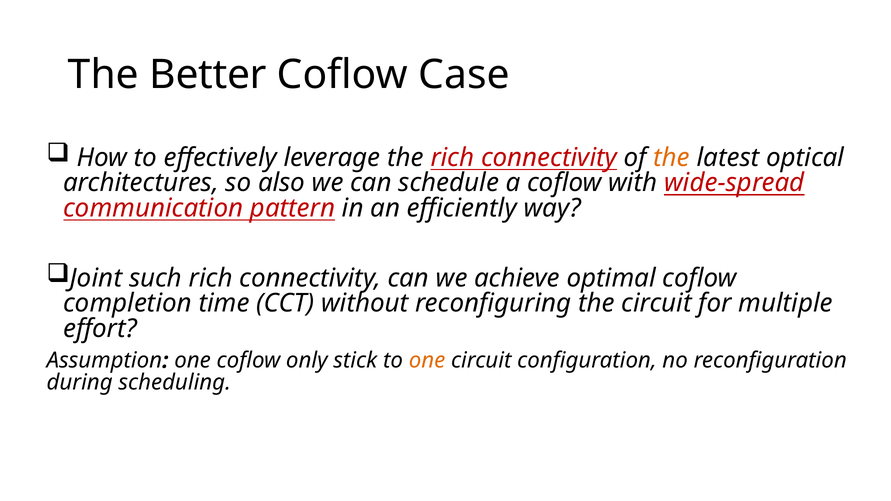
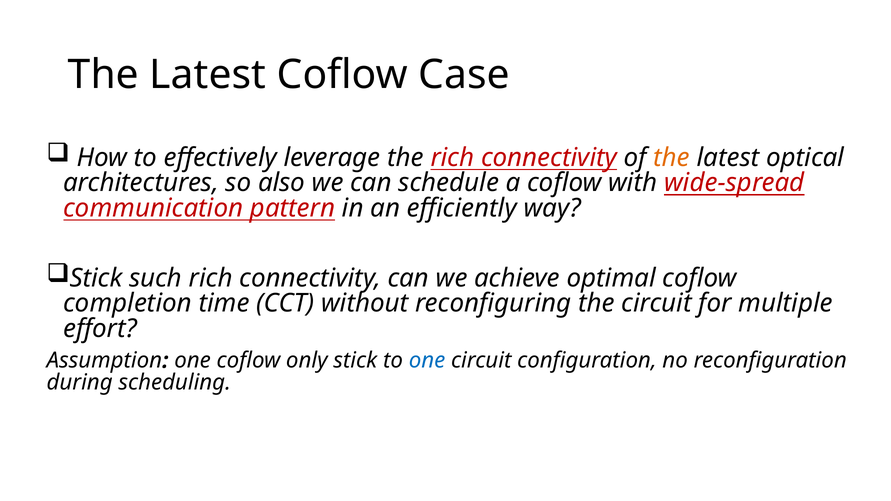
Better at (208, 75): Better -> Latest
Joint at (96, 278): Joint -> Stick
one at (427, 361) colour: orange -> blue
